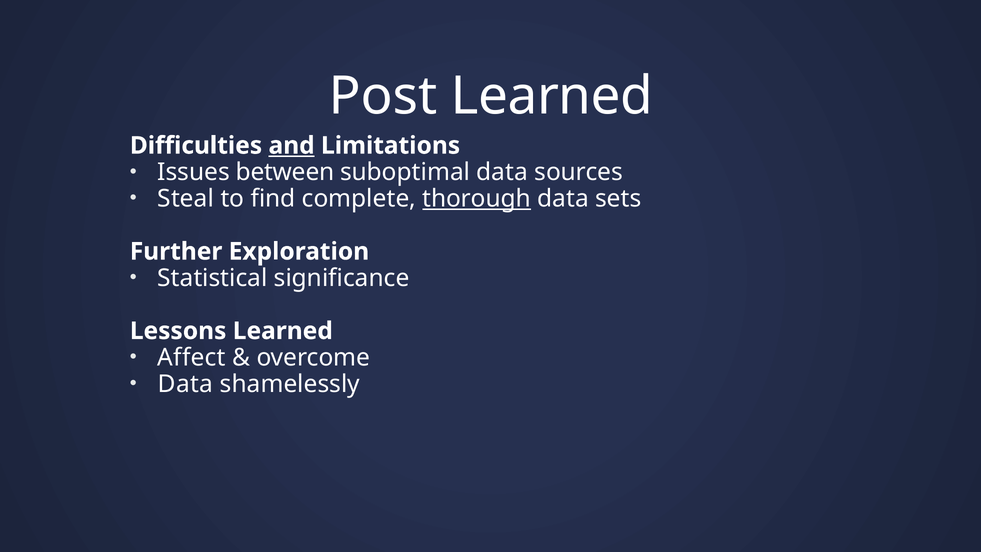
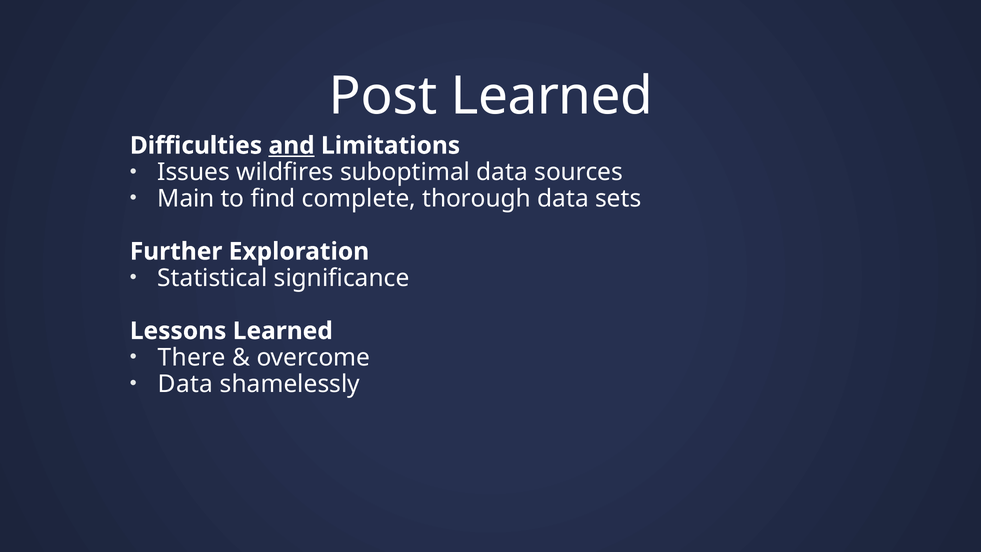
between: between -> wildfires
Steal: Steal -> Main
thorough underline: present -> none
Affect: Affect -> There
